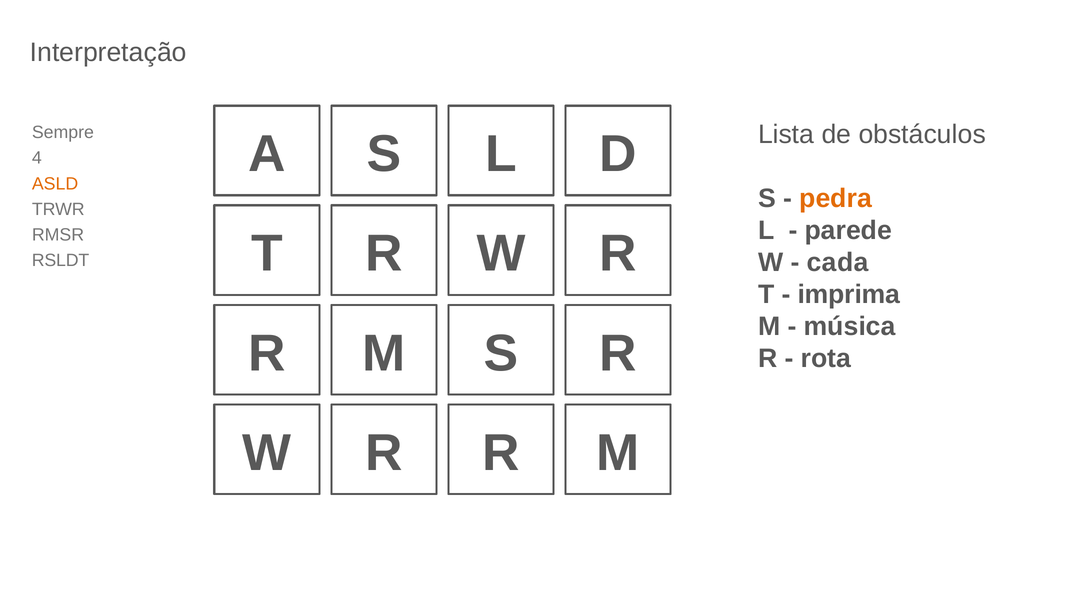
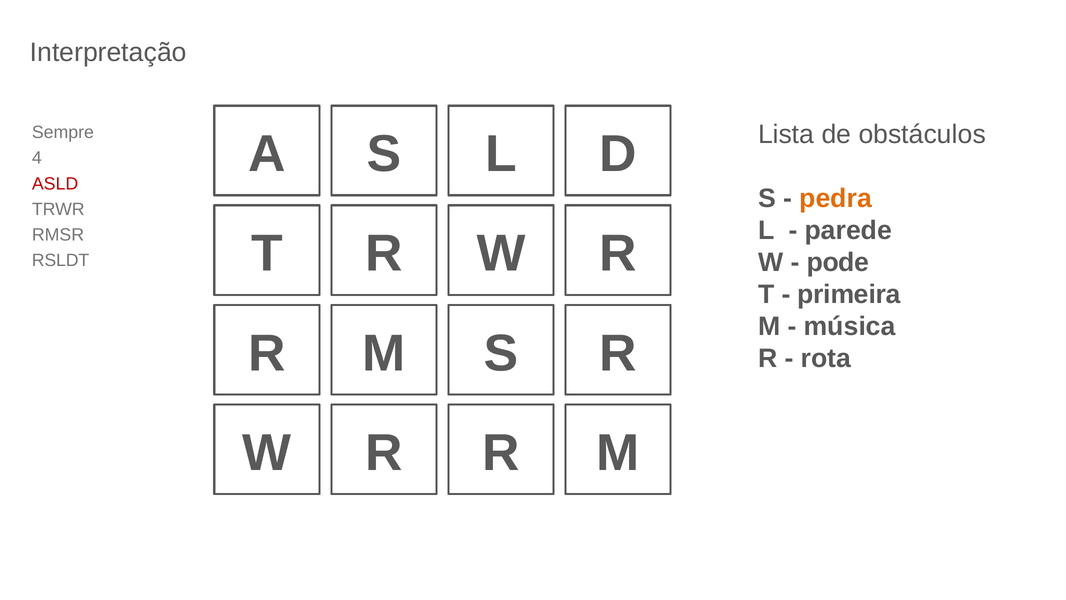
ASLD colour: orange -> red
cada: cada -> pode
imprima: imprima -> primeira
